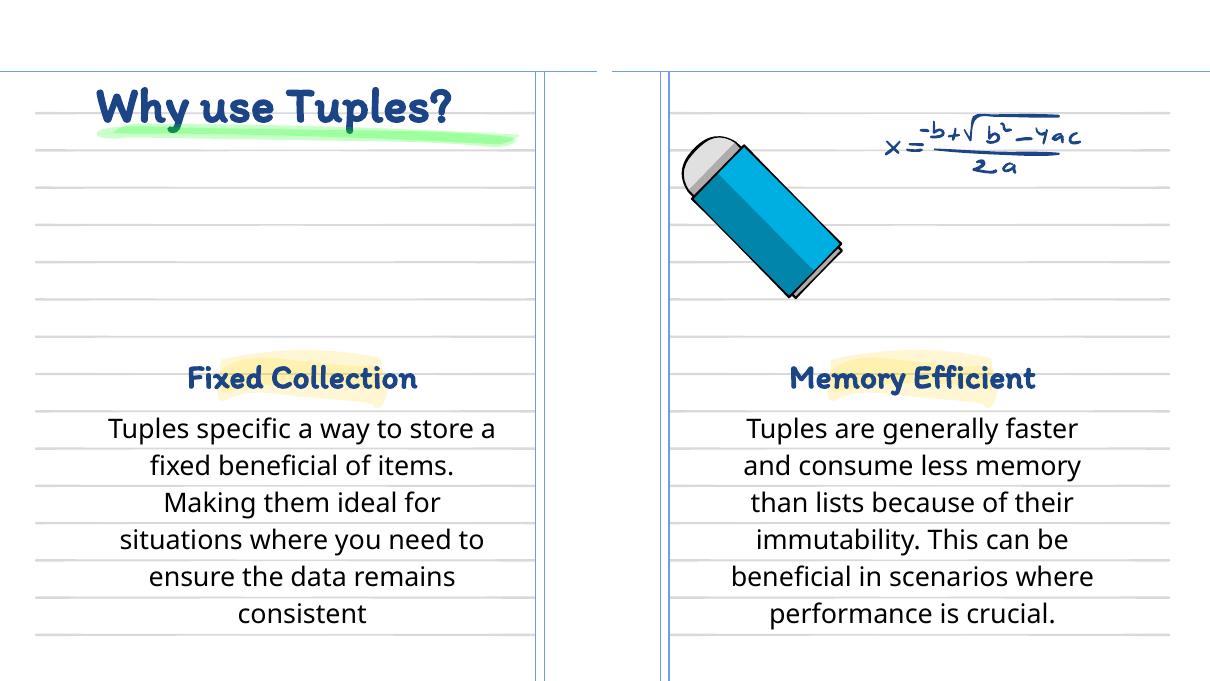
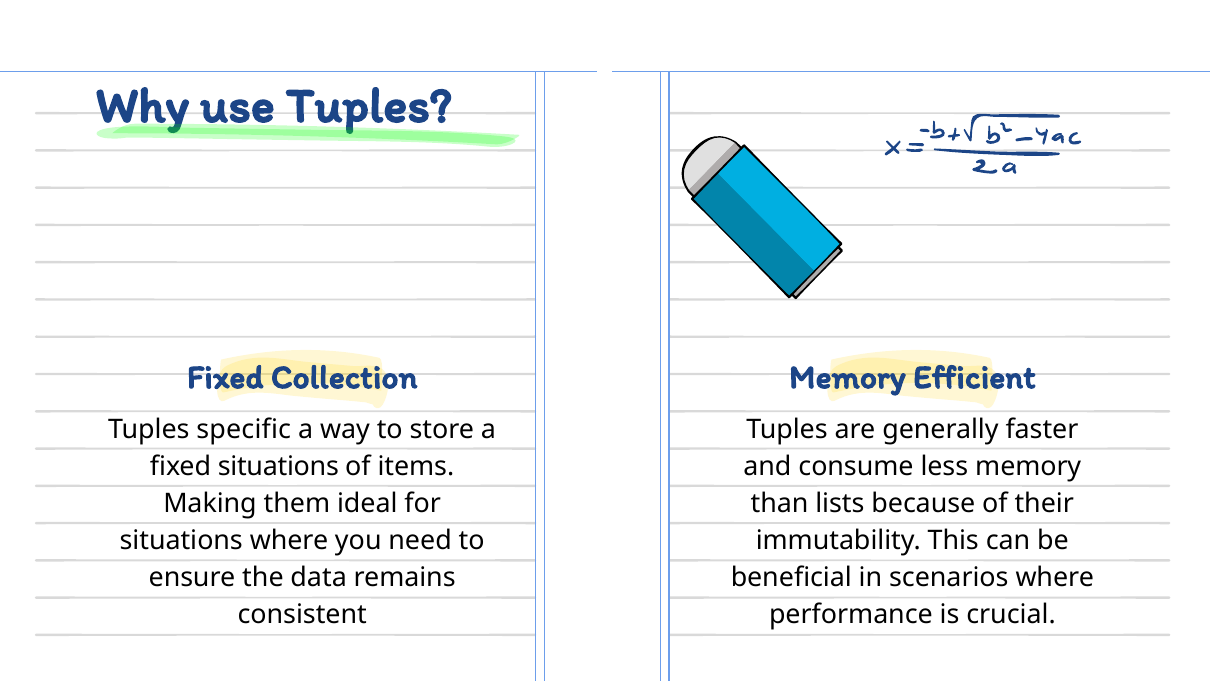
fixed beneficial: beneficial -> situations
